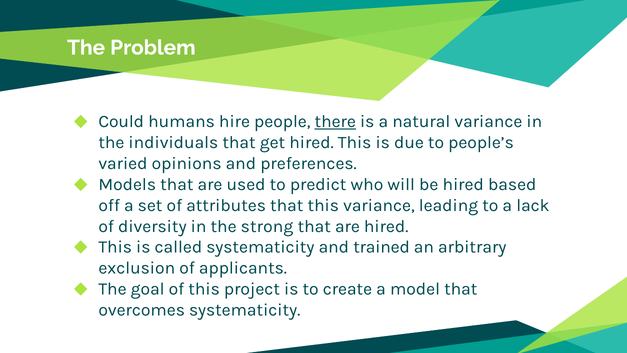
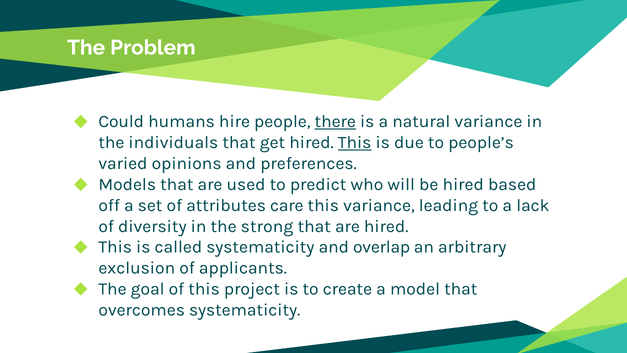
This at (355, 142) underline: none -> present
attributes that: that -> care
trained: trained -> overlap
